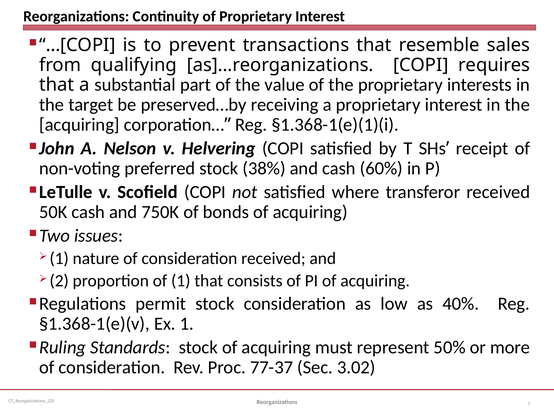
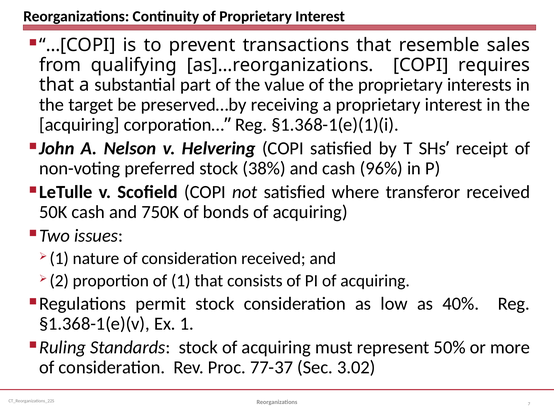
60%: 60% -> 96%
